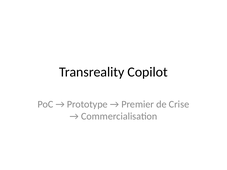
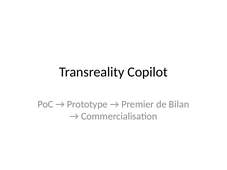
Crise: Crise -> Bilan
